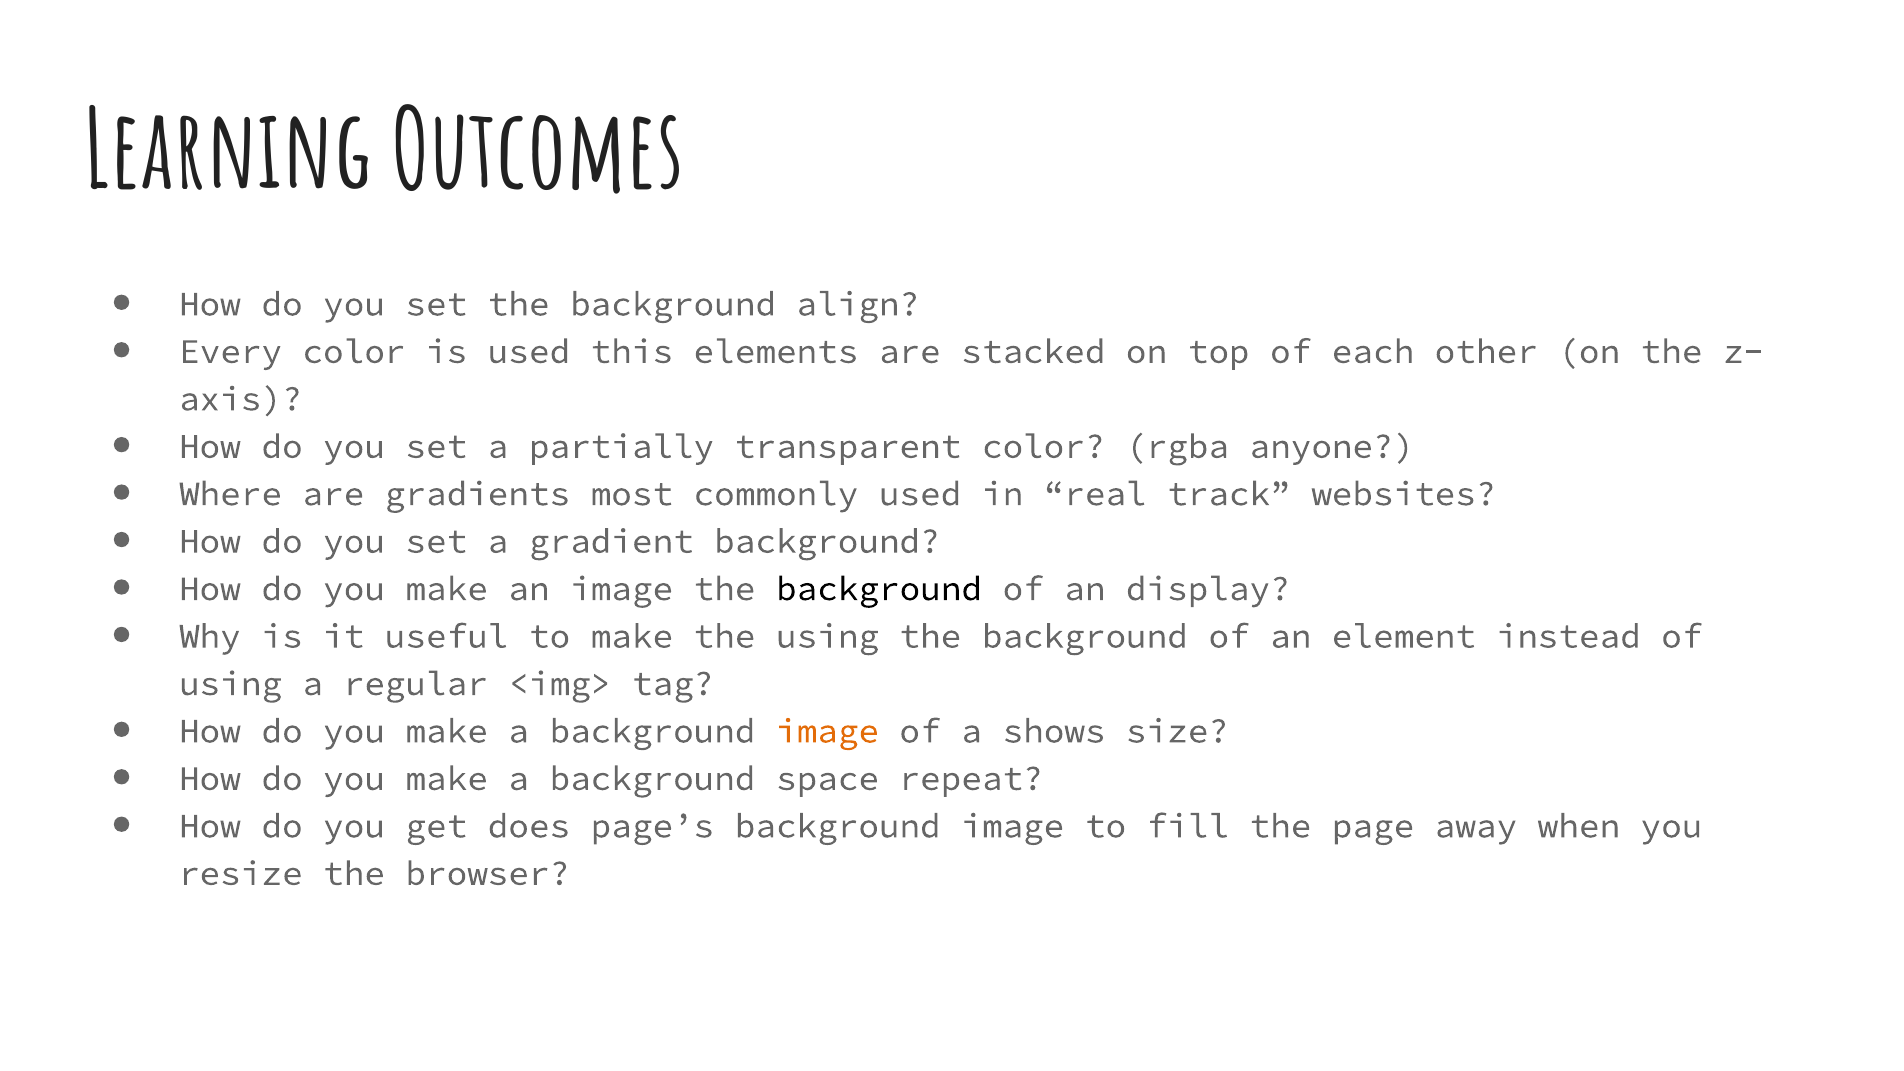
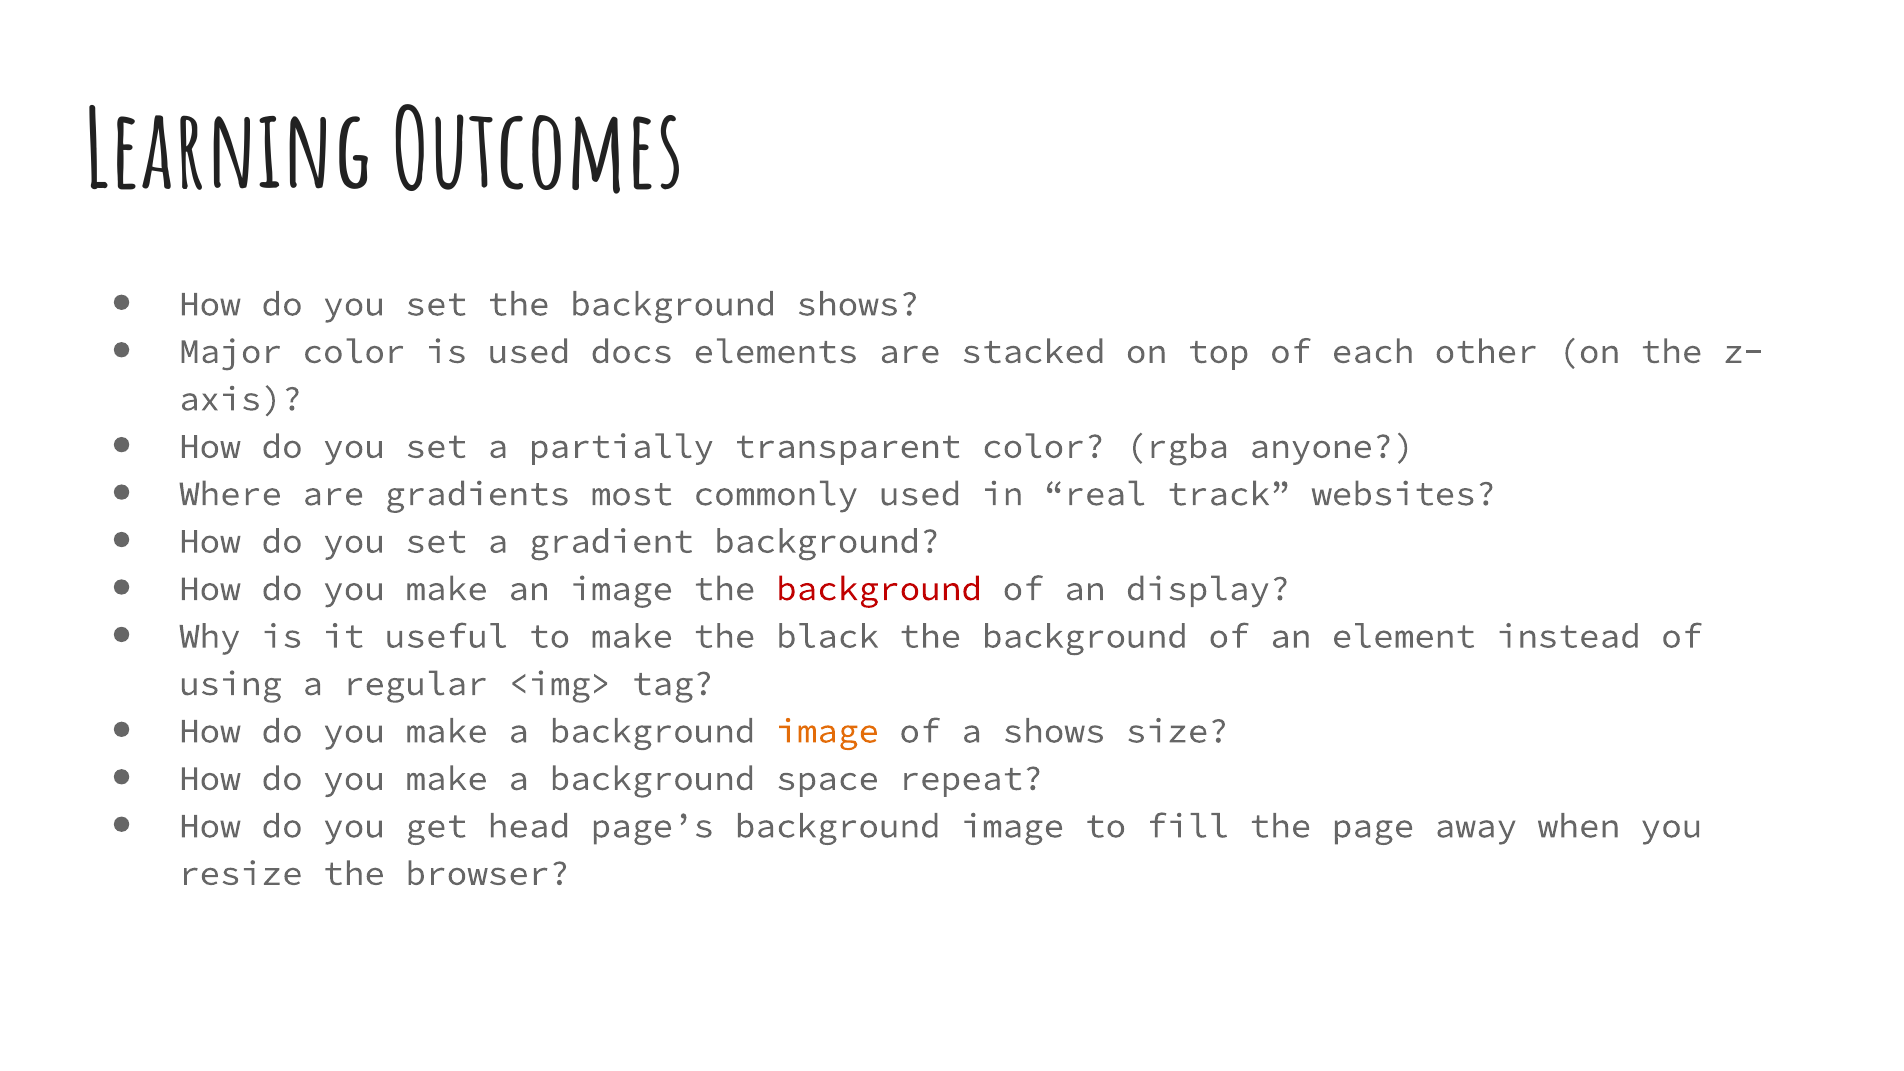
background align: align -> shows
Every: Every -> Major
this: this -> docs
background at (879, 589) colour: black -> red
the using: using -> black
does: does -> head
